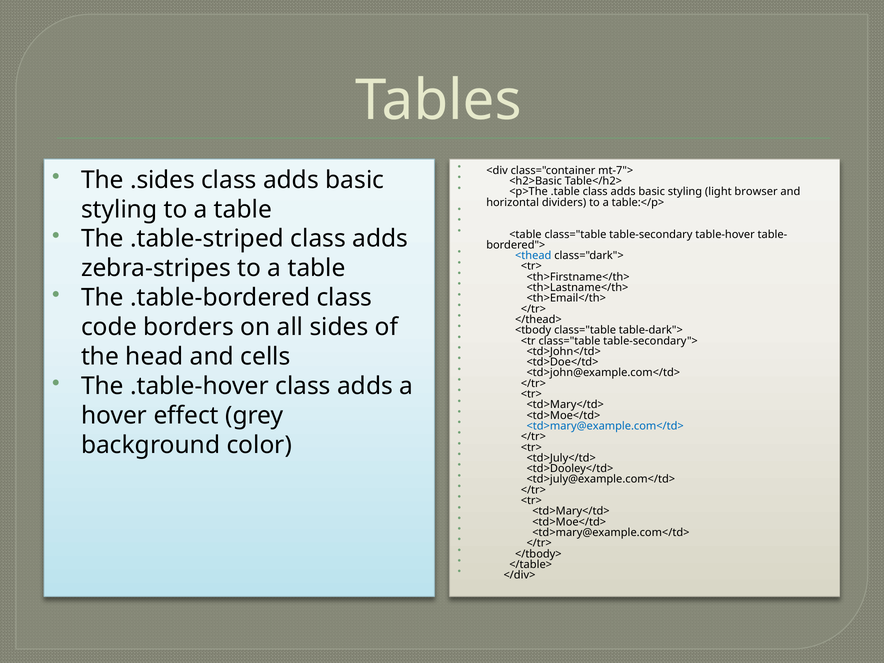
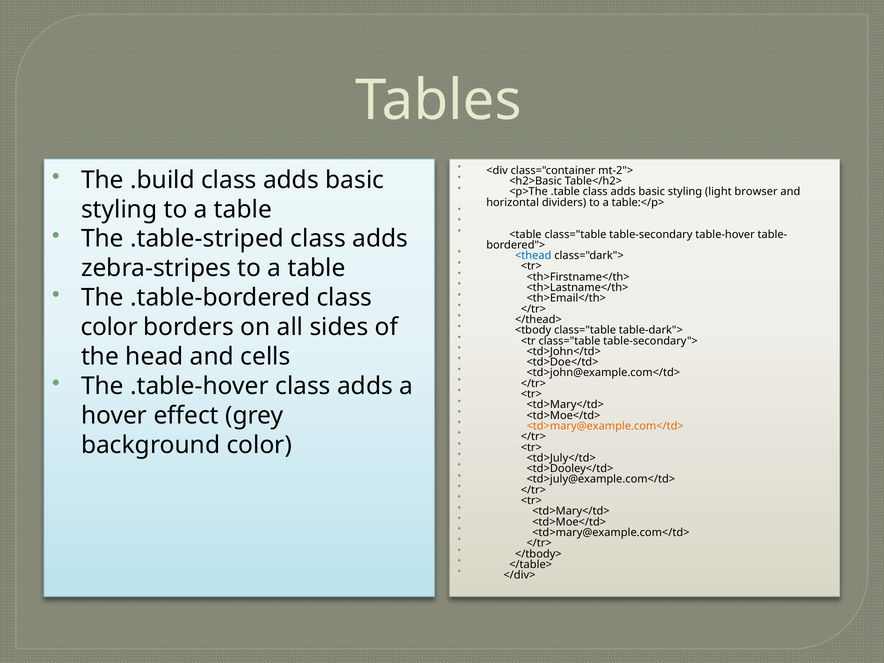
mt-7">: mt-7"> -> mt-2">
.sides: .sides -> .build
code at (109, 327): code -> color
<td>mary@example.com</td> at (605, 426) colour: blue -> orange
